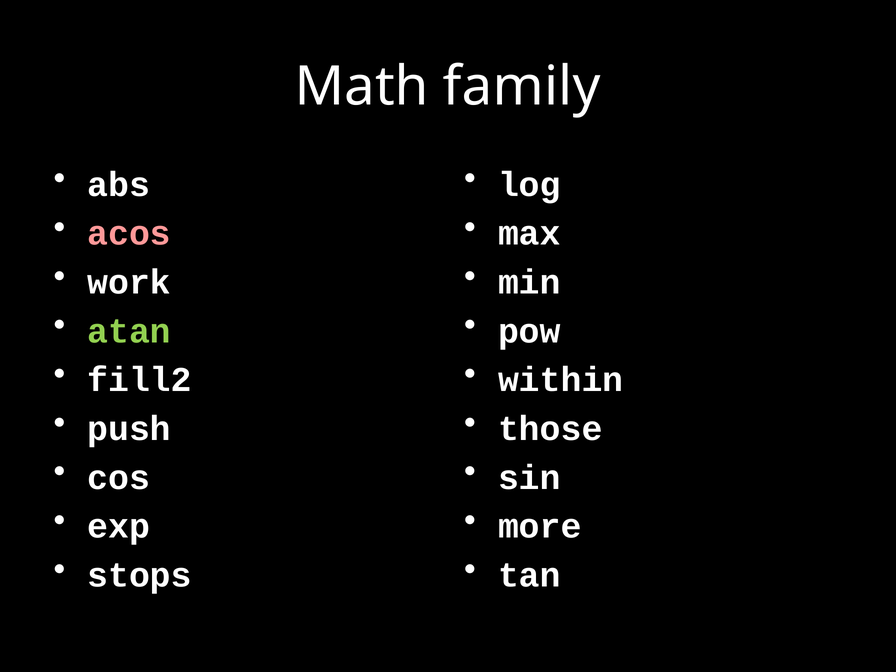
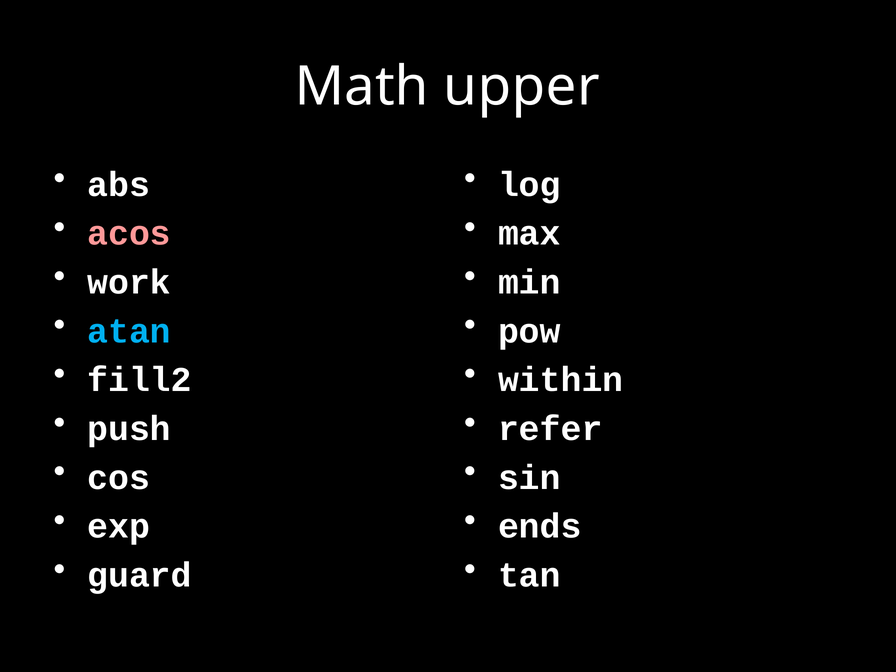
family: family -> upper
atan colour: light green -> light blue
those: those -> refer
more: more -> ends
stops: stops -> guard
